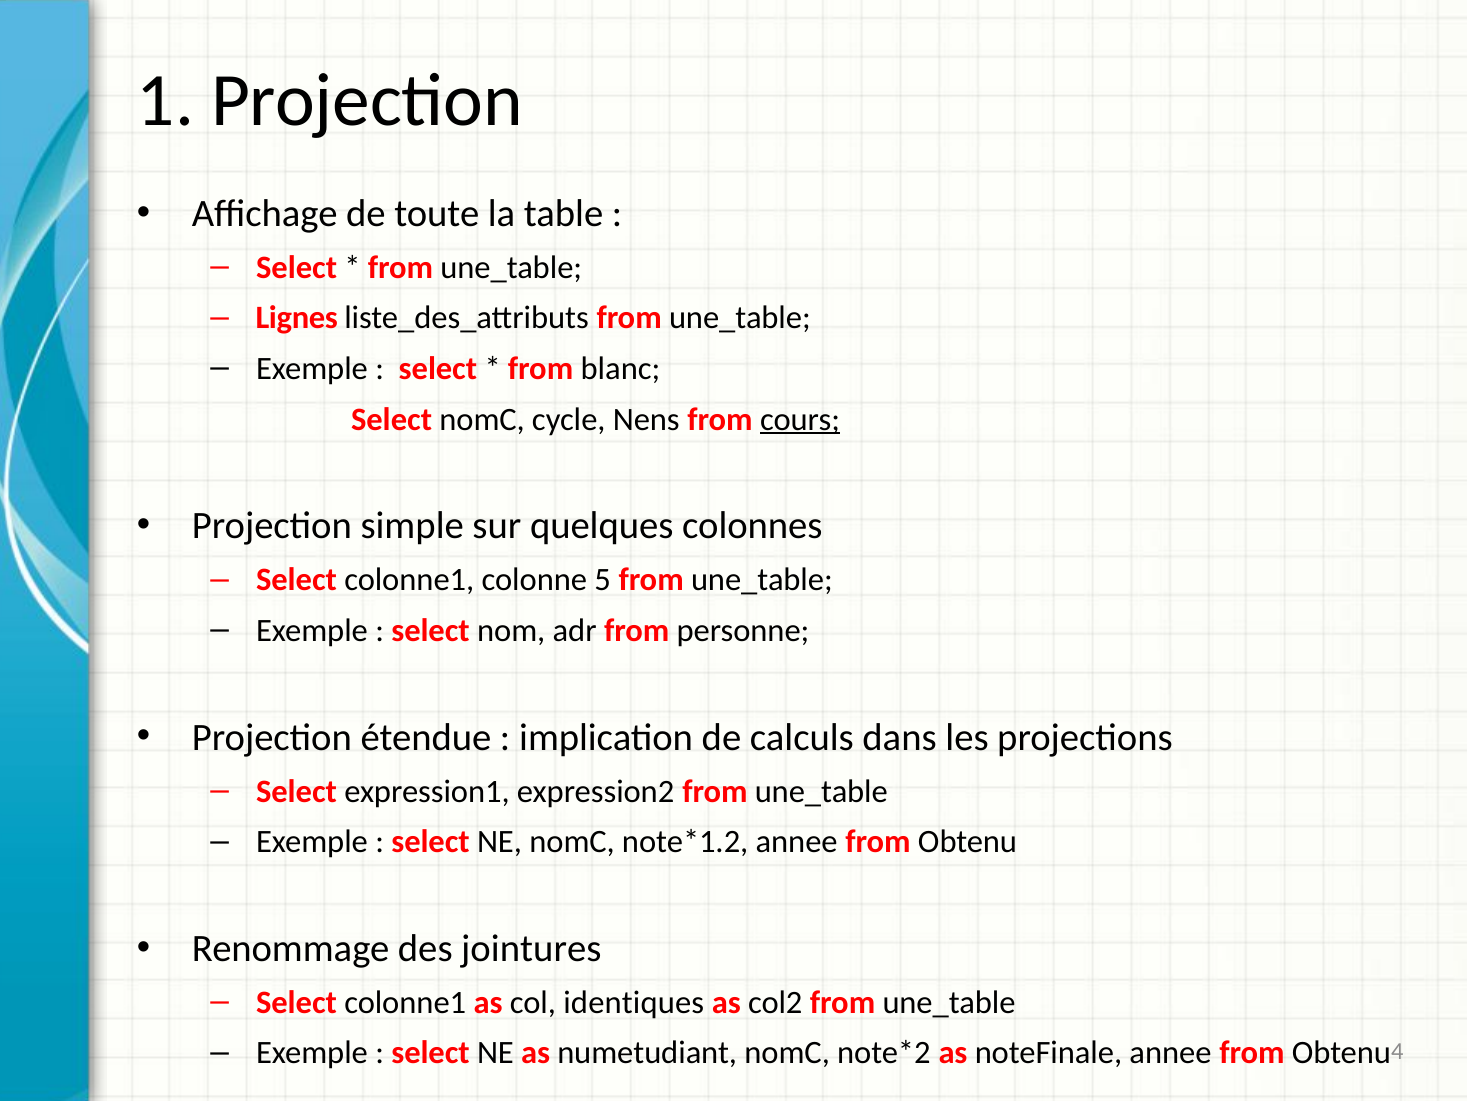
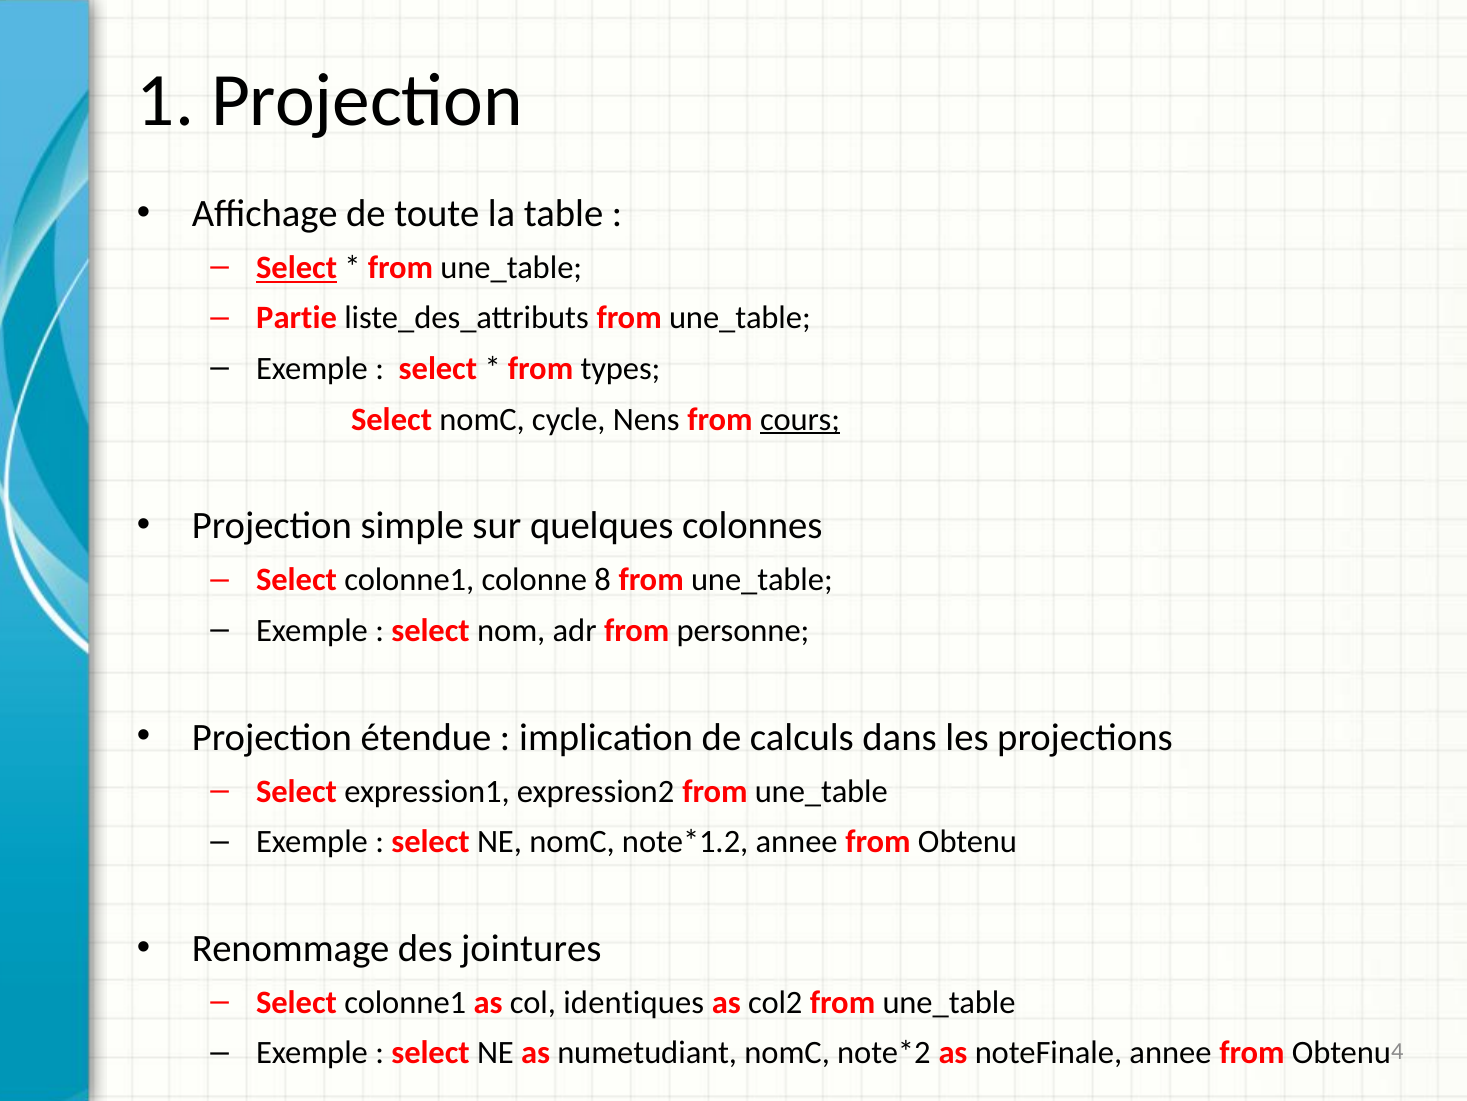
Select at (297, 267) underline: none -> present
Lignes: Lignes -> Partie
blanc: blanc -> types
5: 5 -> 8
